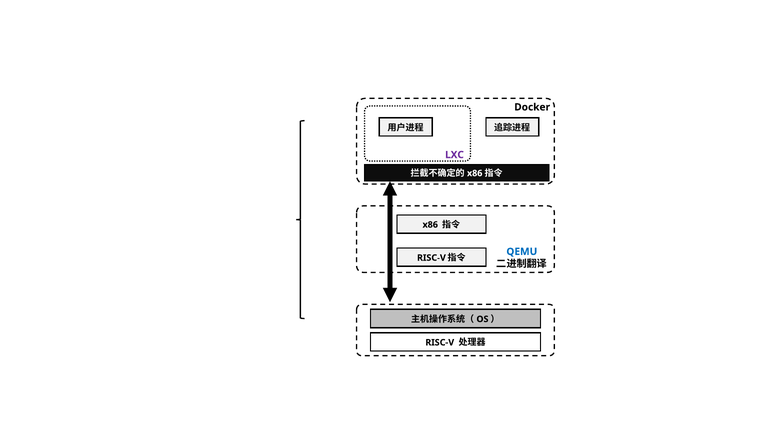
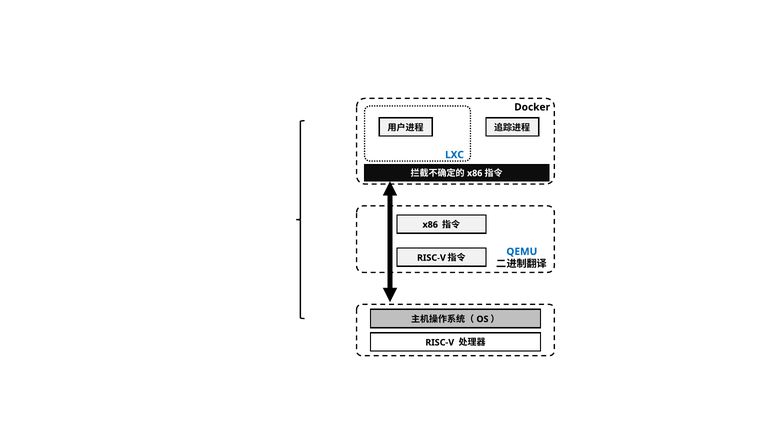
LXC colour: purple -> blue
